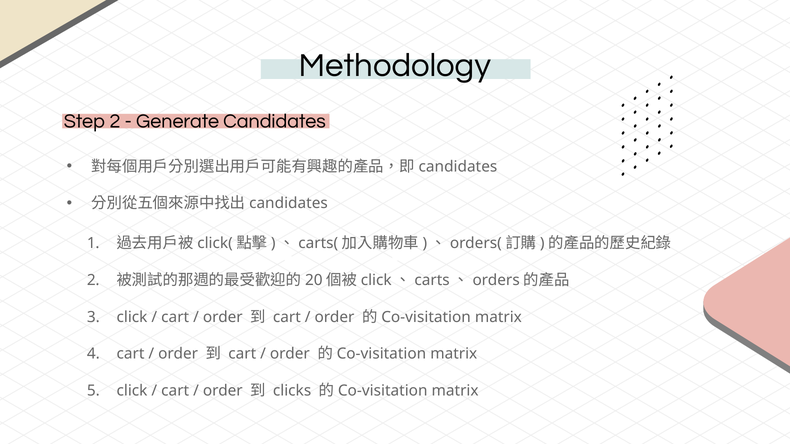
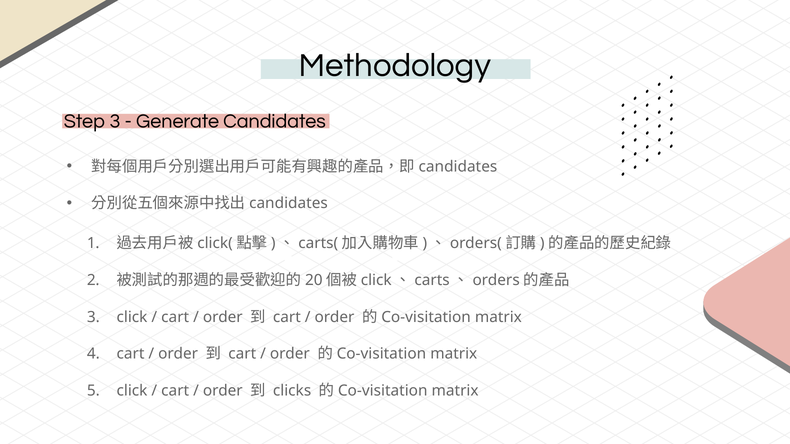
Step 2: 2 -> 3
